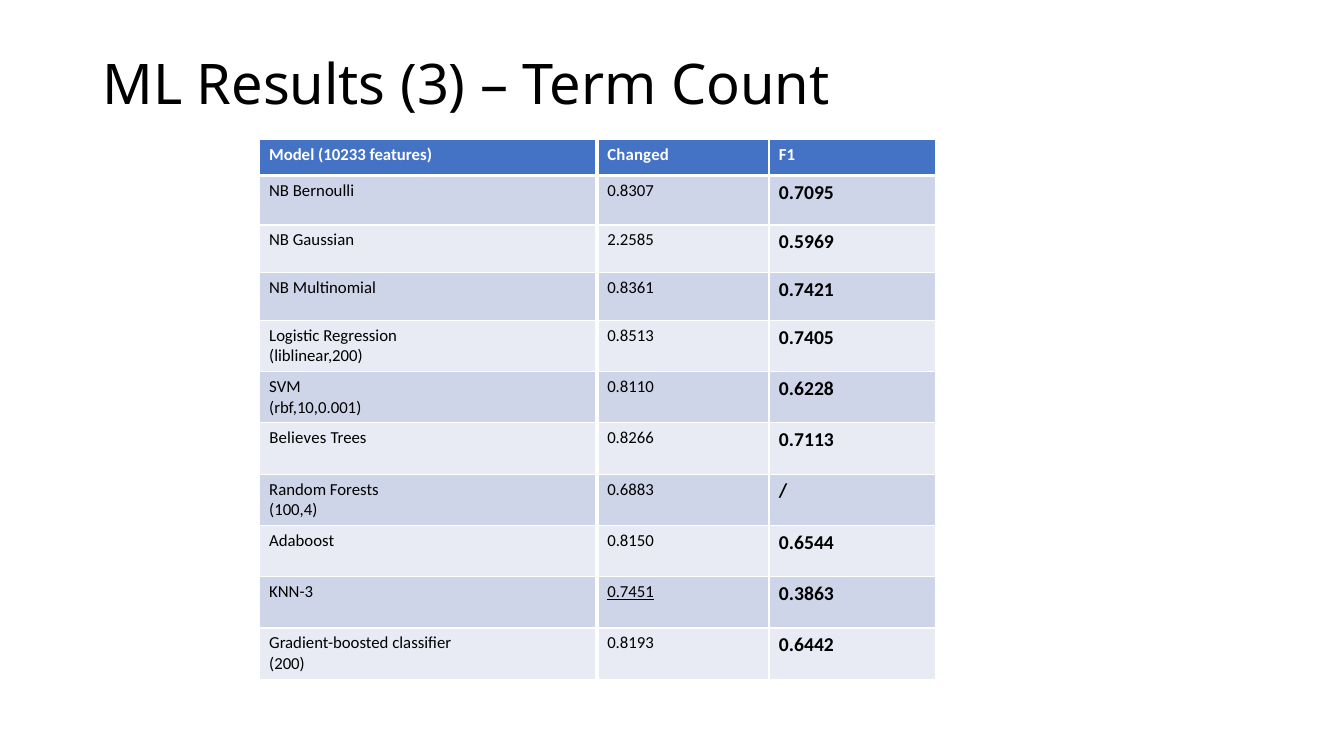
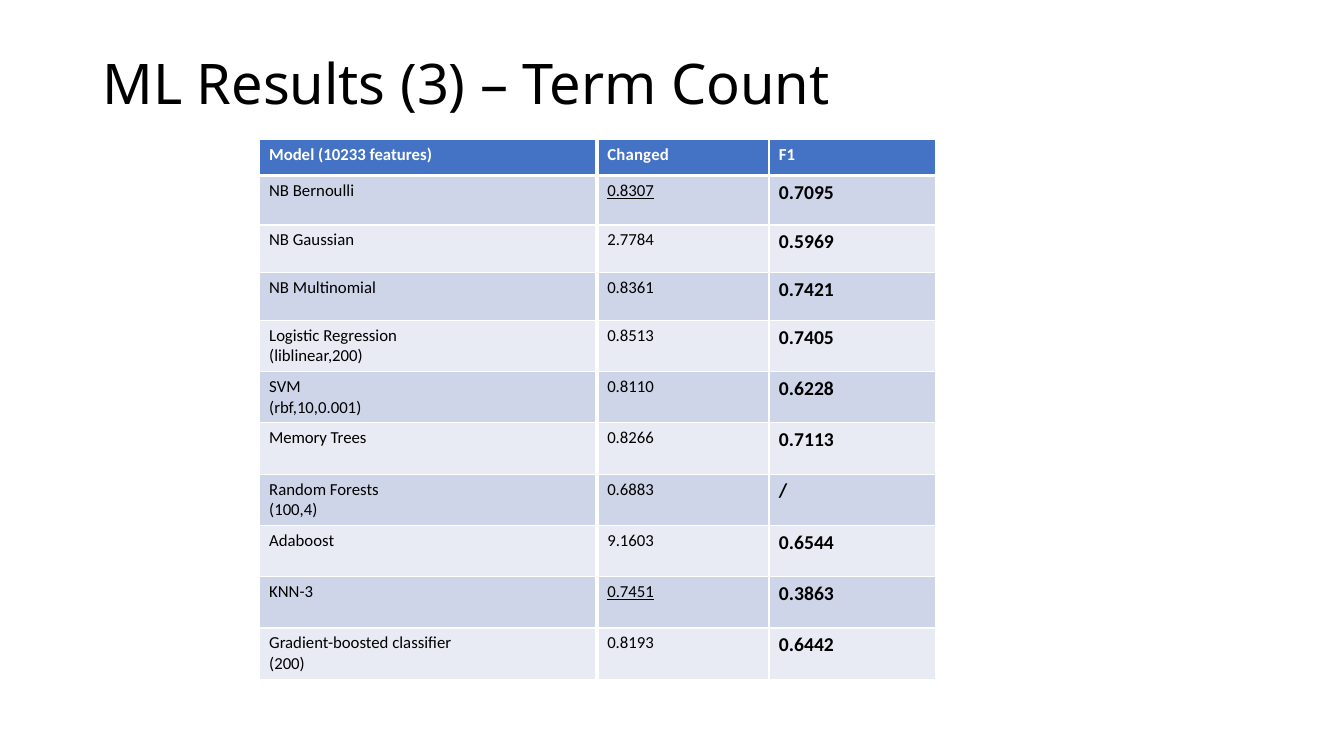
0.8307 underline: none -> present
2.2585: 2.2585 -> 2.7784
Believes: Believes -> Memory
0.8150: 0.8150 -> 9.1603
